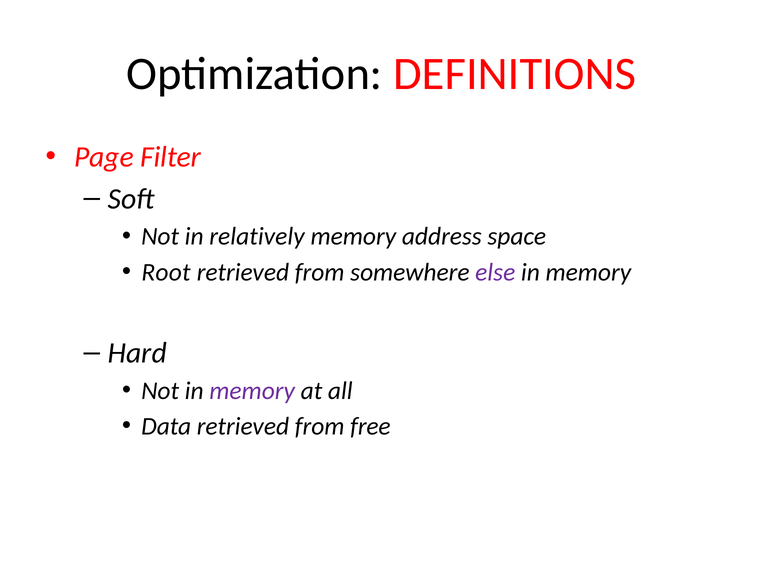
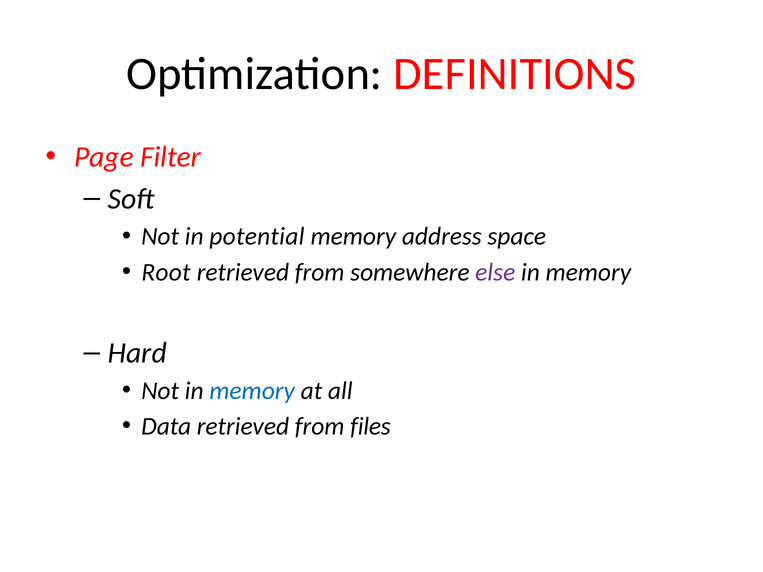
relatively: relatively -> potential
memory at (252, 391) colour: purple -> blue
free: free -> files
